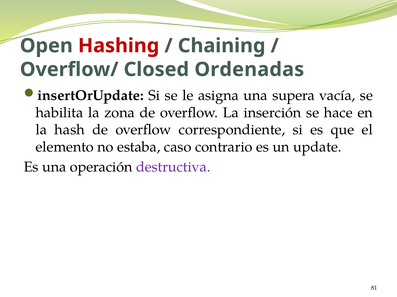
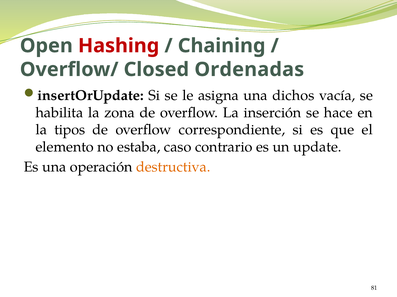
supera: supera -> dichos
hash: hash -> tipos
destructiva colour: purple -> orange
